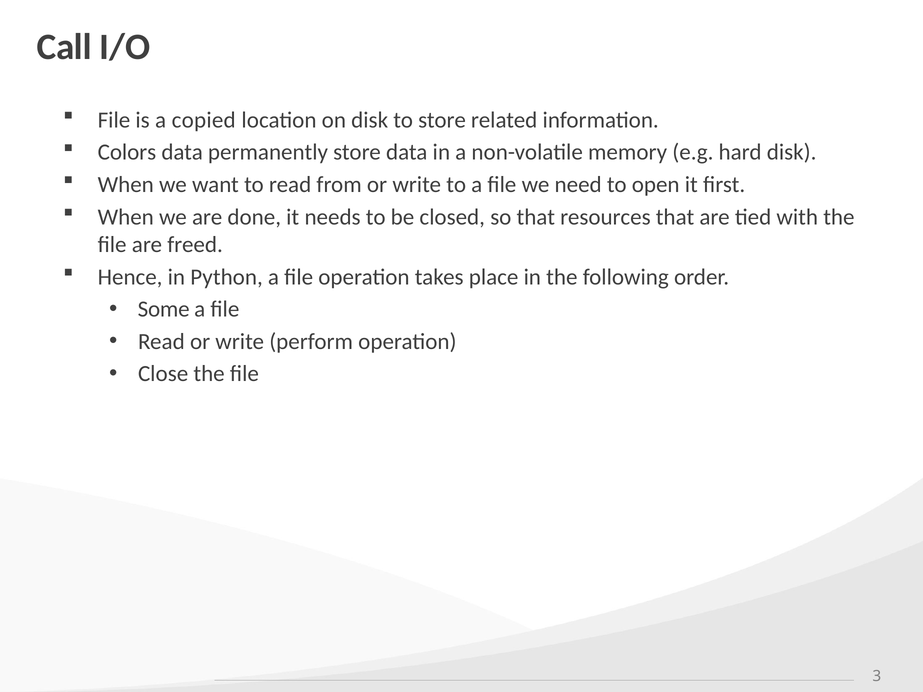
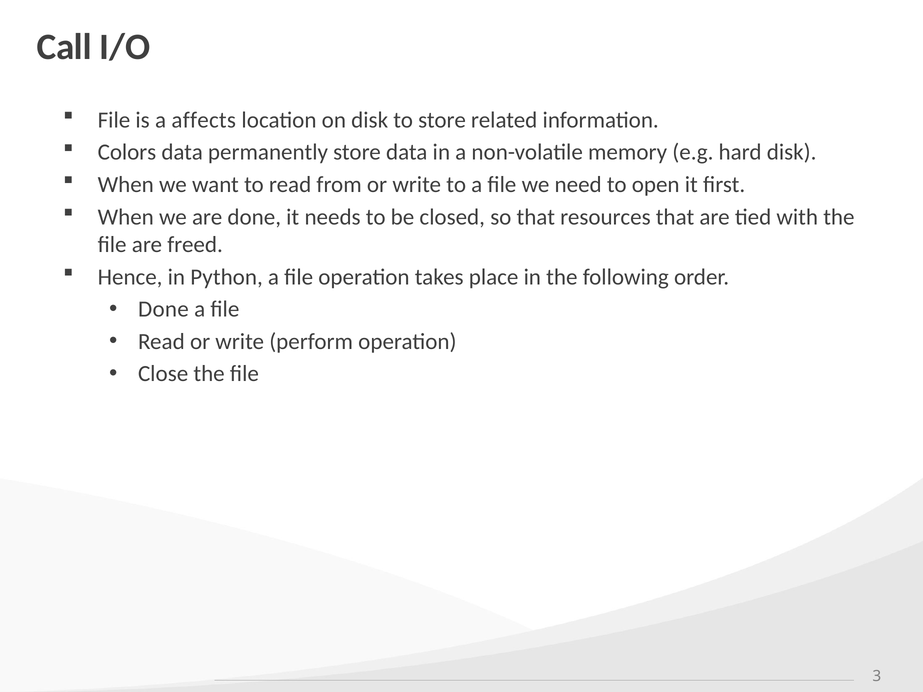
copied: copied -> affects
Some at (164, 309): Some -> Done
